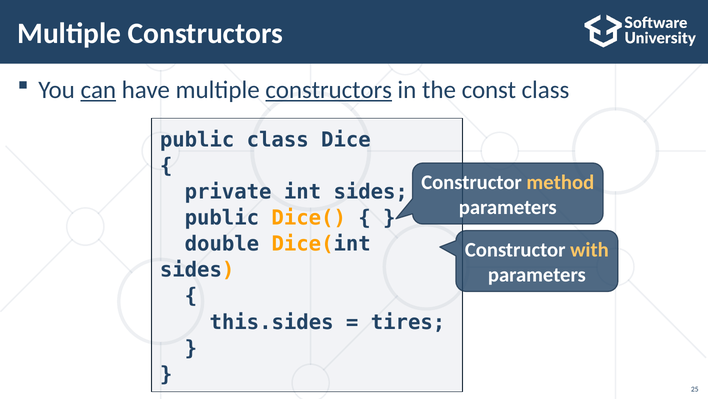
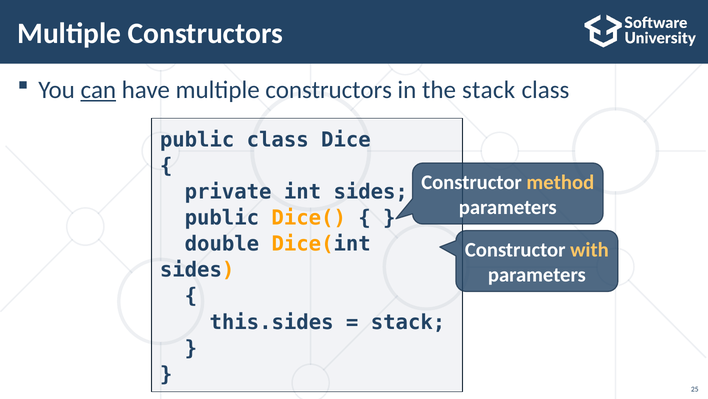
constructors at (329, 90) underline: present -> none
the const: const -> stack
tires at (408, 322): tires -> stack
